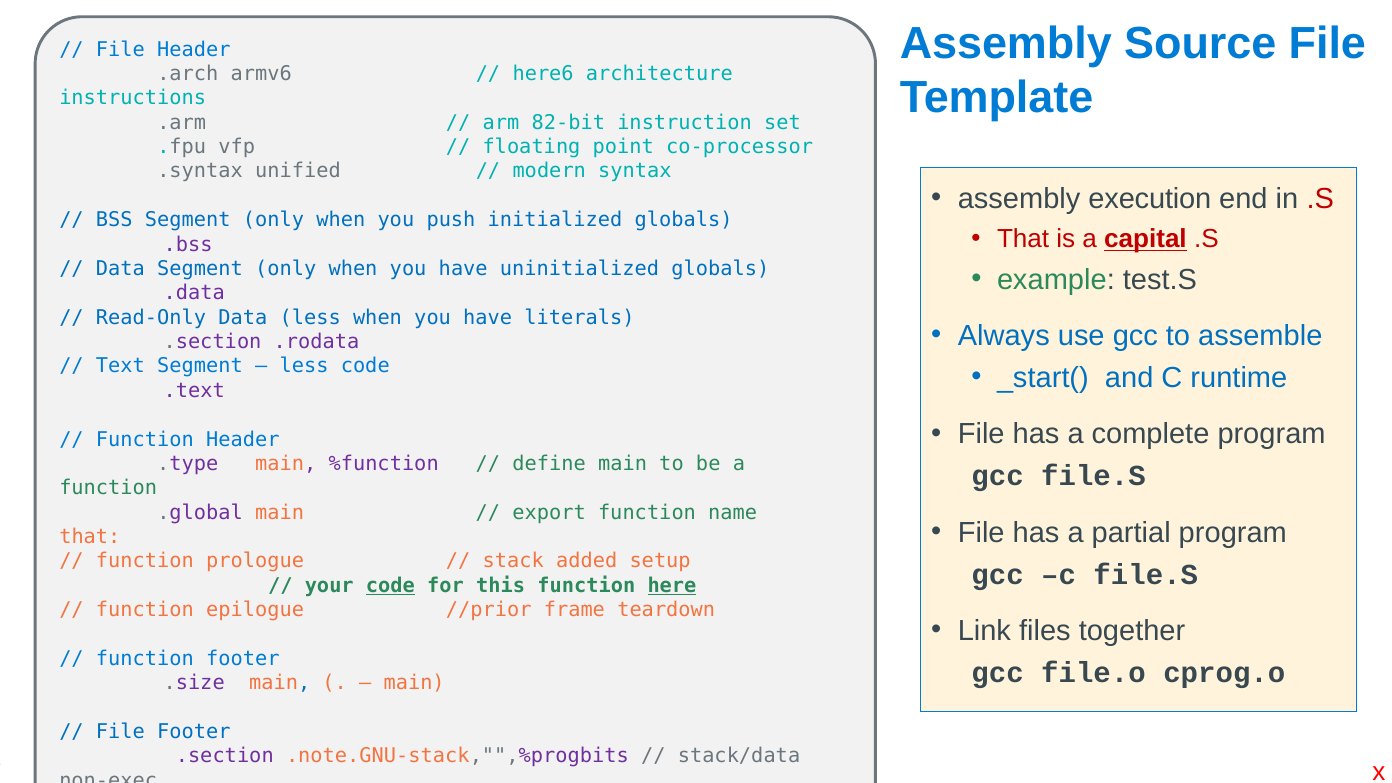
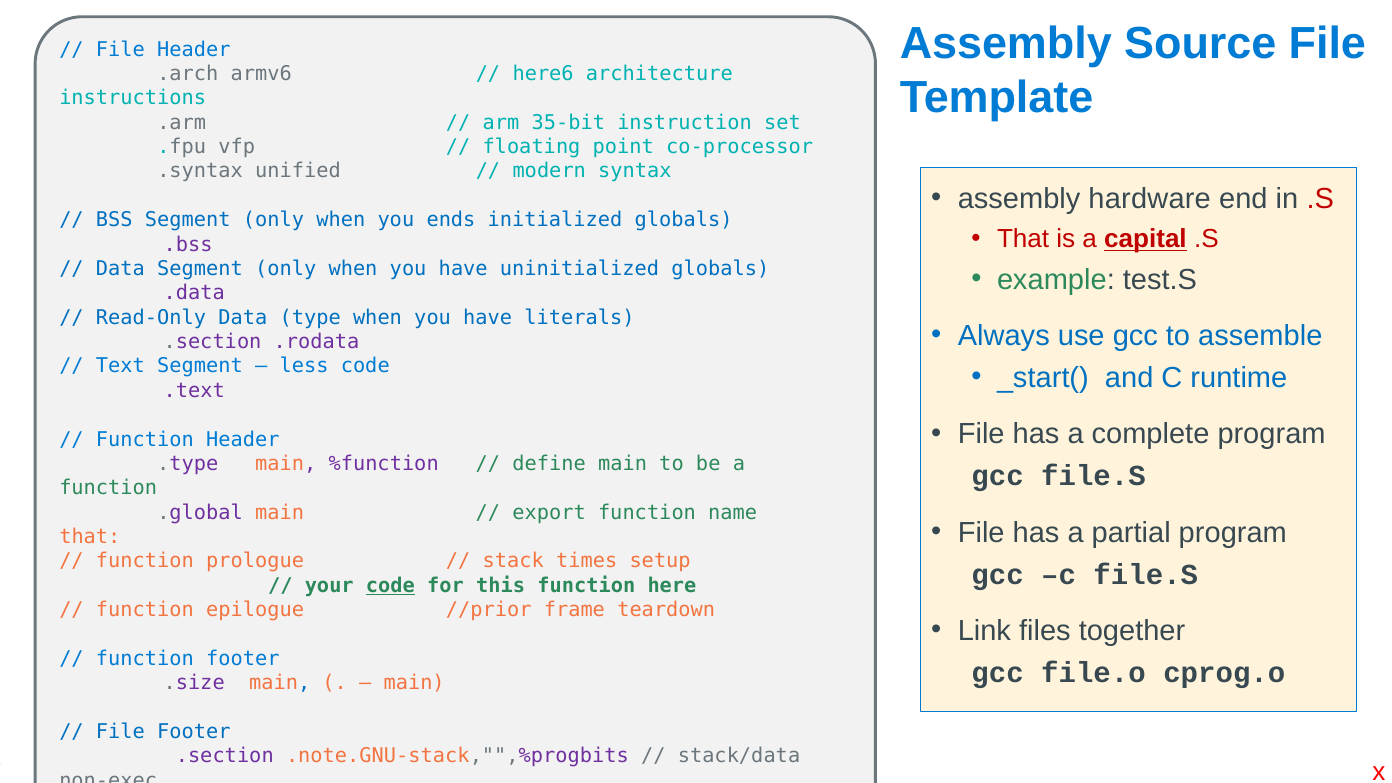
82-bit: 82-bit -> 35-bit
execution: execution -> hardware
push: push -> ends
Data less: less -> type
added: added -> times
here underline: present -> none
